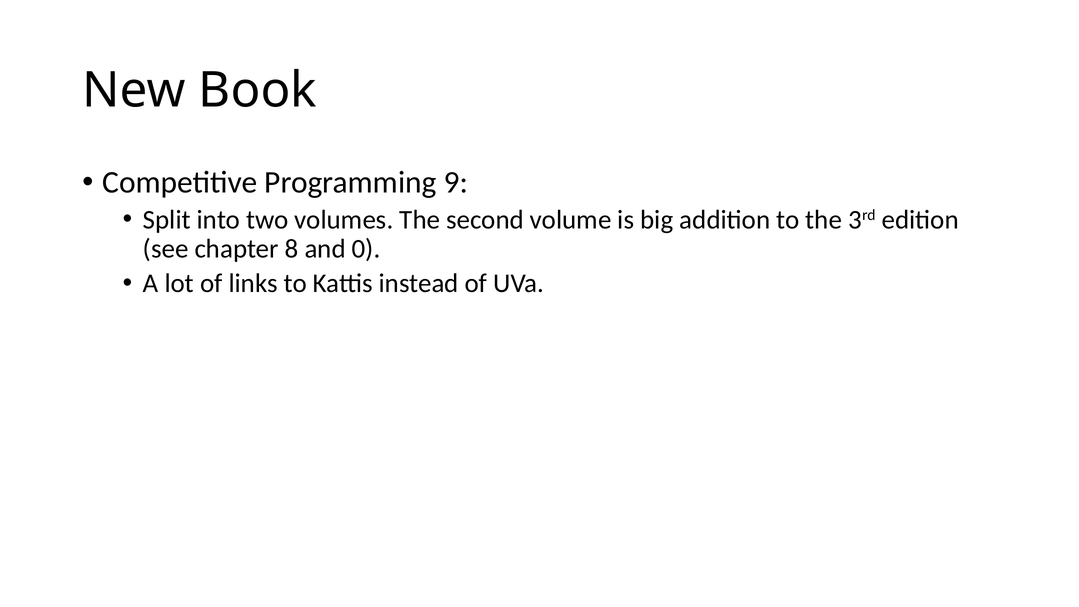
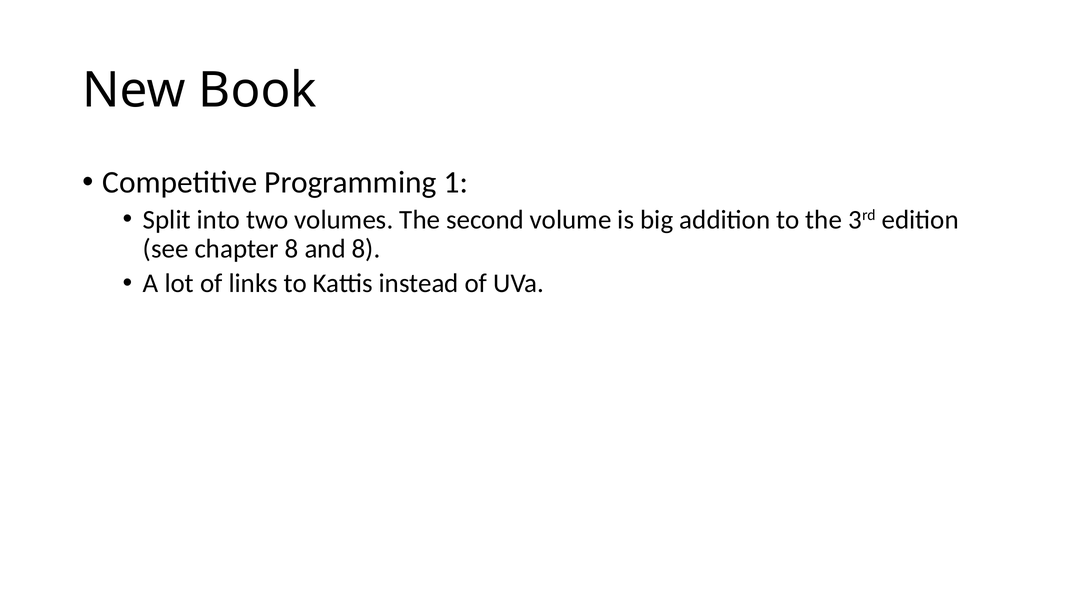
9: 9 -> 1
and 0: 0 -> 8
